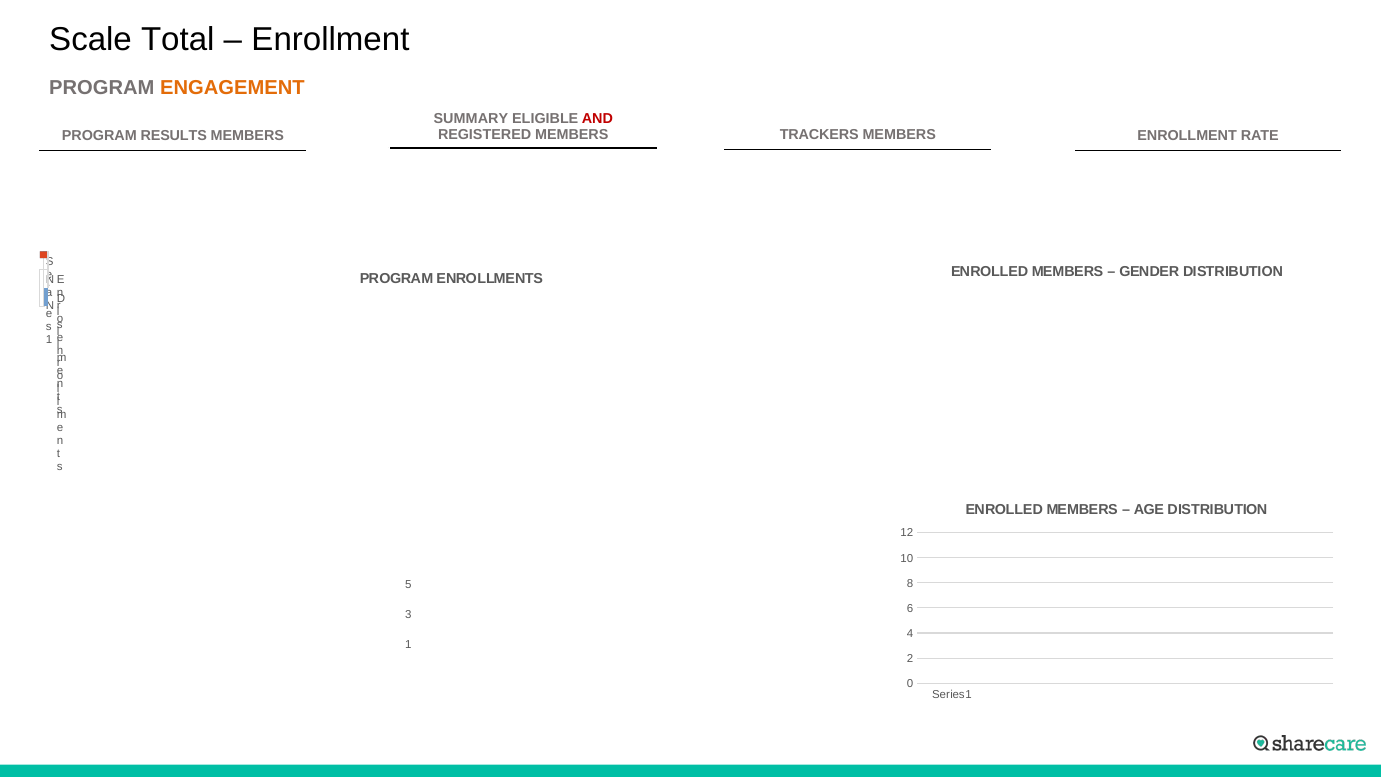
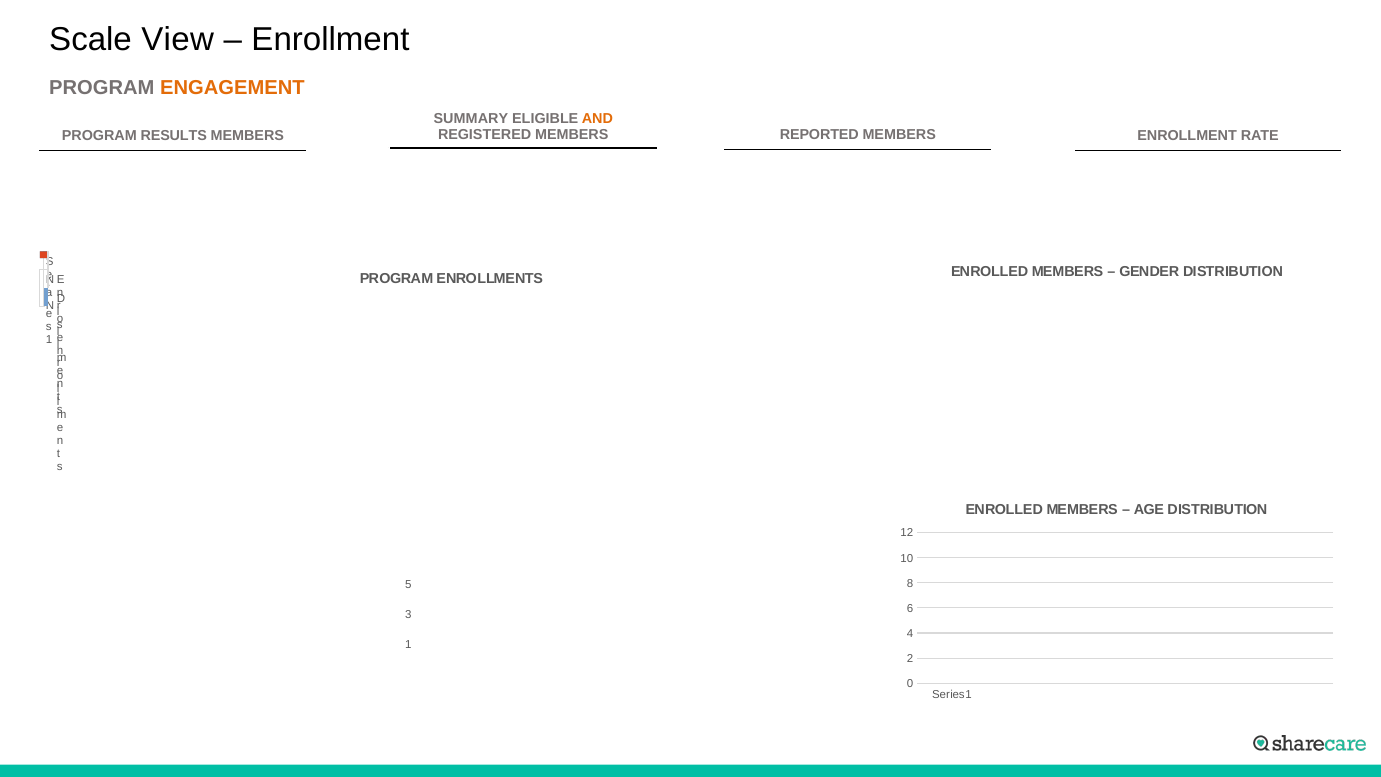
Total: Total -> View
AND colour: red -> orange
TRACKERS: TRACKERS -> REPORTED
